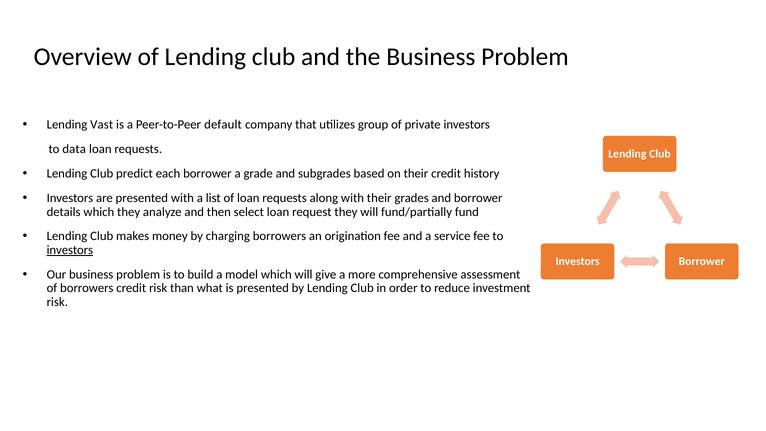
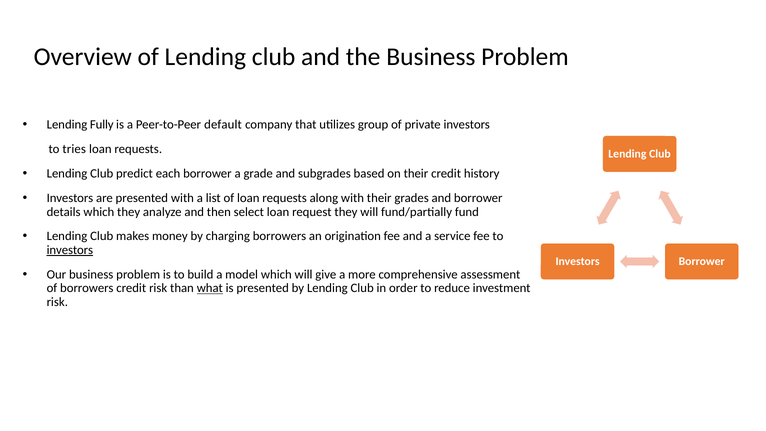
Vast: Vast -> Fully
data: data -> tries
what underline: none -> present
